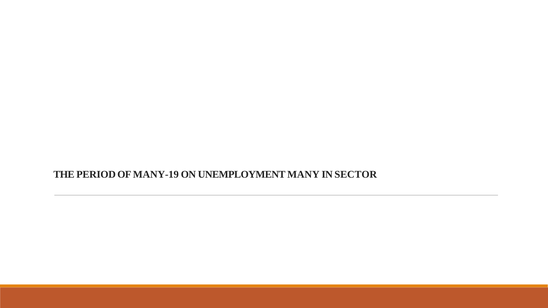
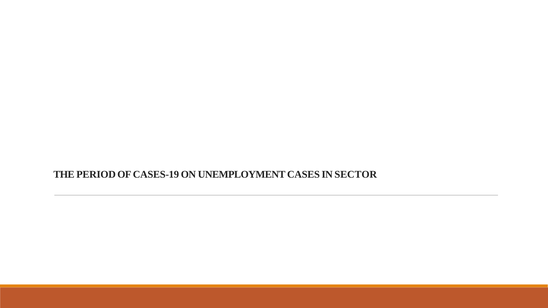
MANY-19: MANY-19 -> CASES-19
MANY: MANY -> CASES
